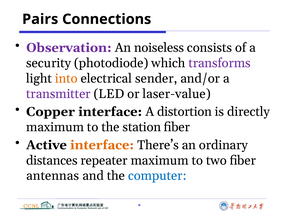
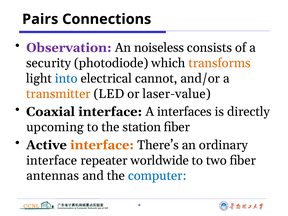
transforms colour: purple -> orange
into colour: orange -> blue
sender: sender -> cannot
transmitter colour: purple -> orange
Copper: Copper -> Coaxial
distortion: distortion -> interfaces
maximum at (55, 127): maximum -> upcoming
distances at (52, 160): distances -> interface
repeater maximum: maximum -> worldwide
